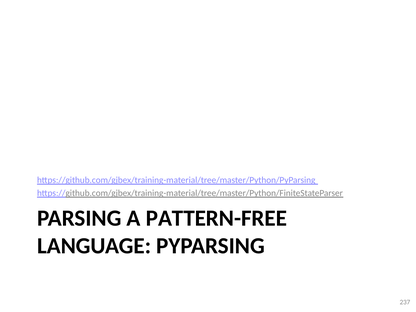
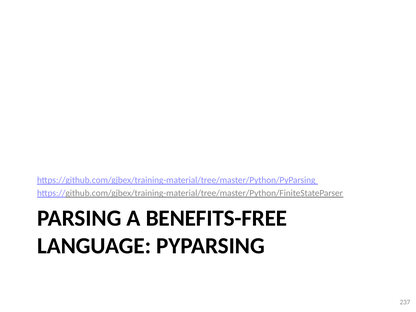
PATTERN-FREE: PATTERN-FREE -> BENEFITS-FREE
